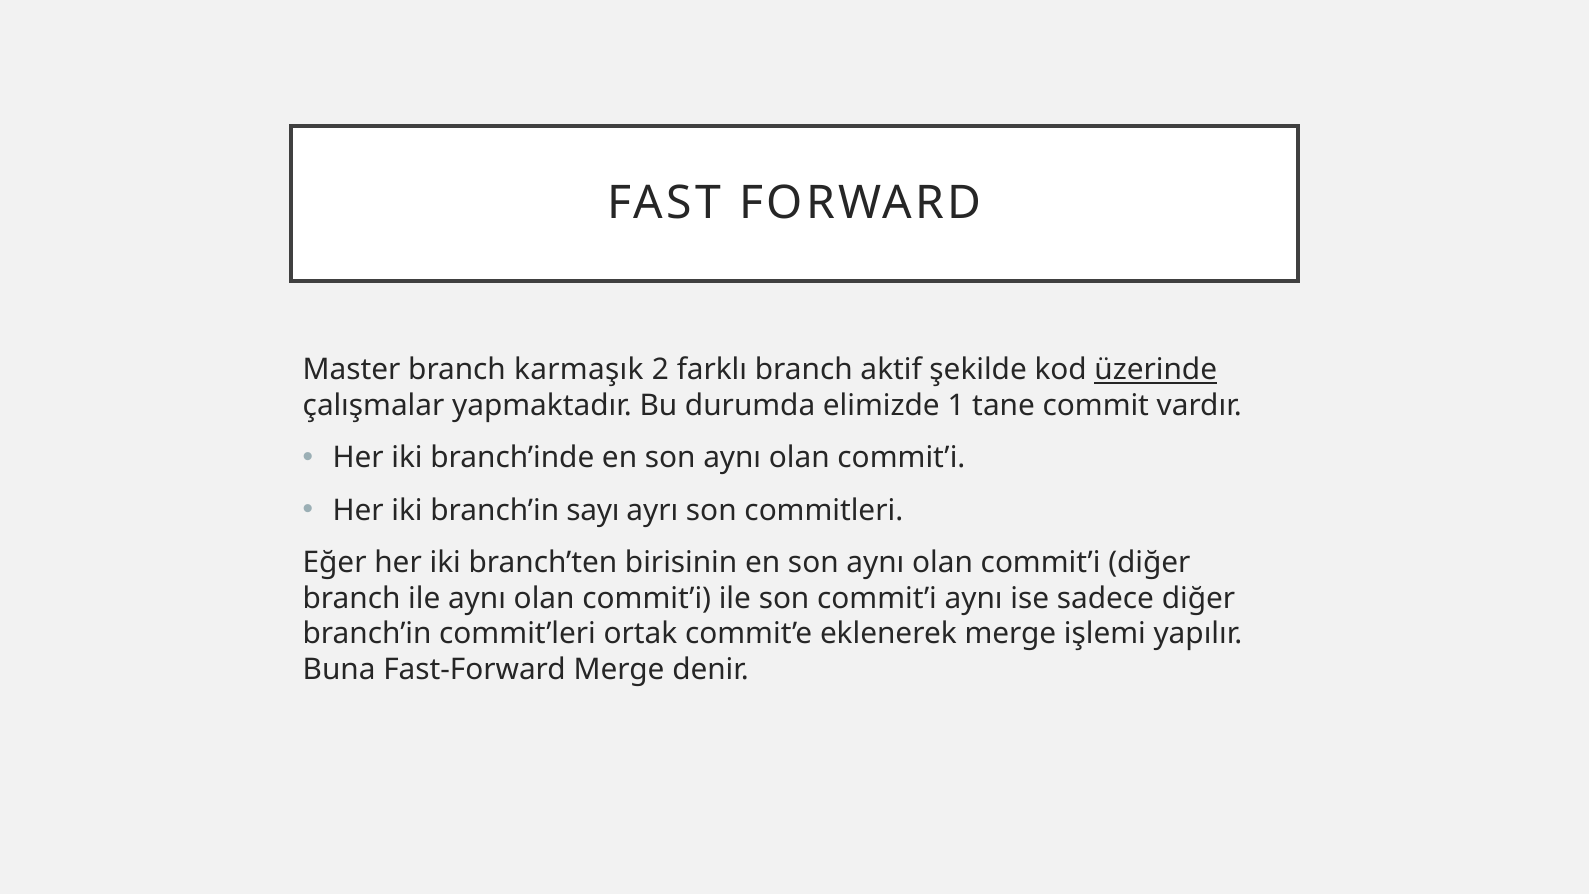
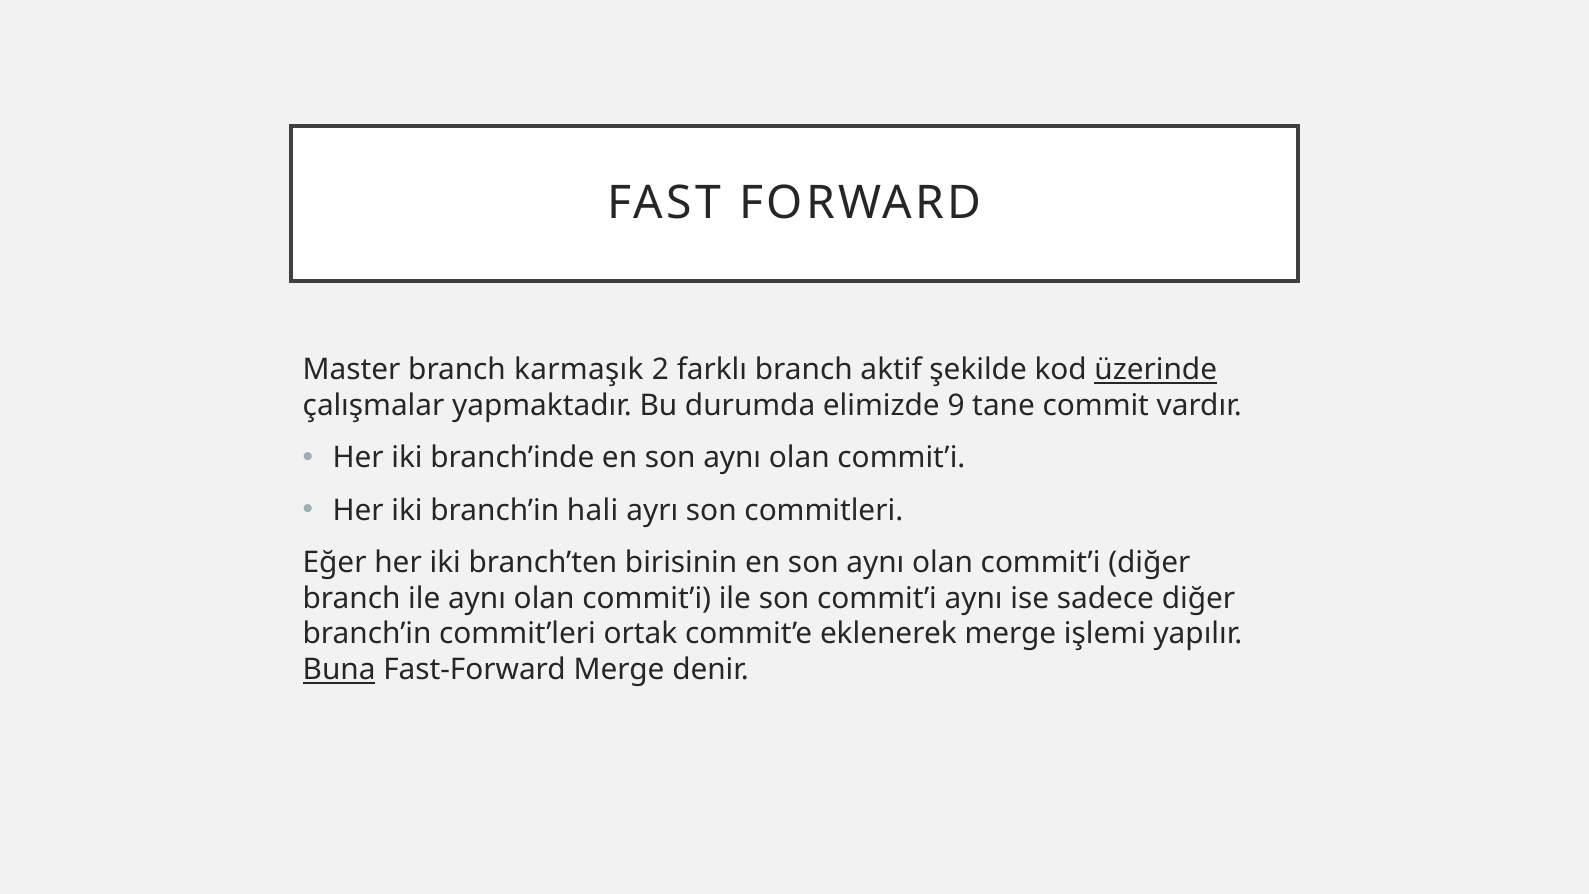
1: 1 -> 9
sayı: sayı -> hali
Buna underline: none -> present
